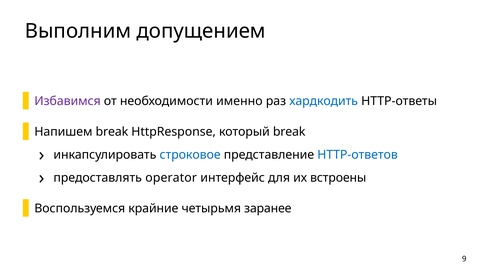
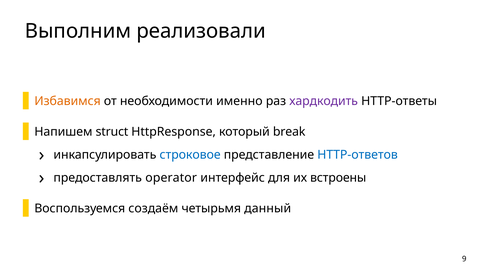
допущением: допущением -> реализовали
Избавимся colour: purple -> orange
хардкодить colour: blue -> purple
Напишем break: break -> struct
крайние: крайние -> создаём
заранее: заранее -> данный
